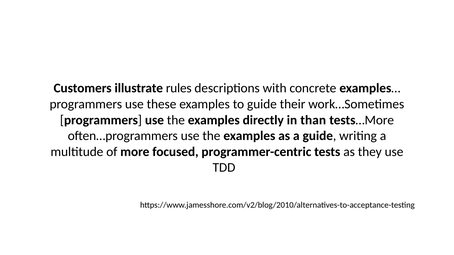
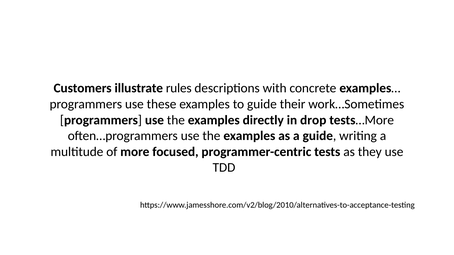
than: than -> drop
